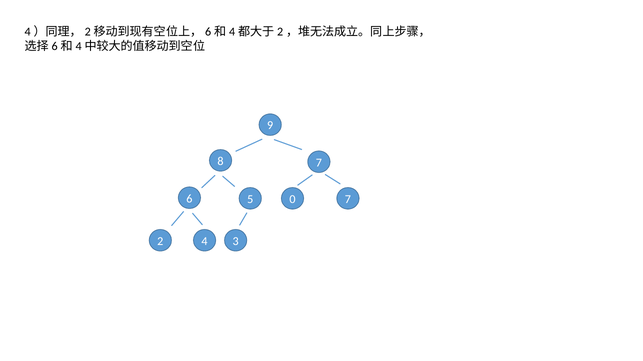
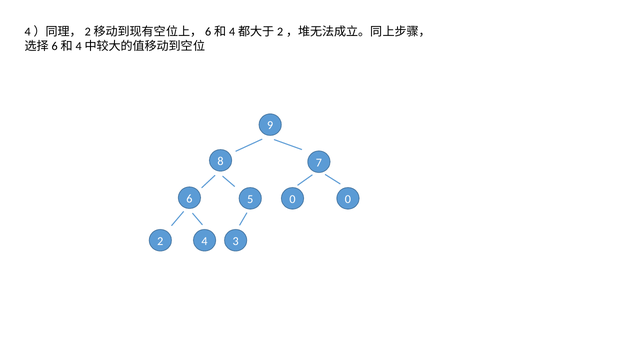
0 7: 7 -> 0
